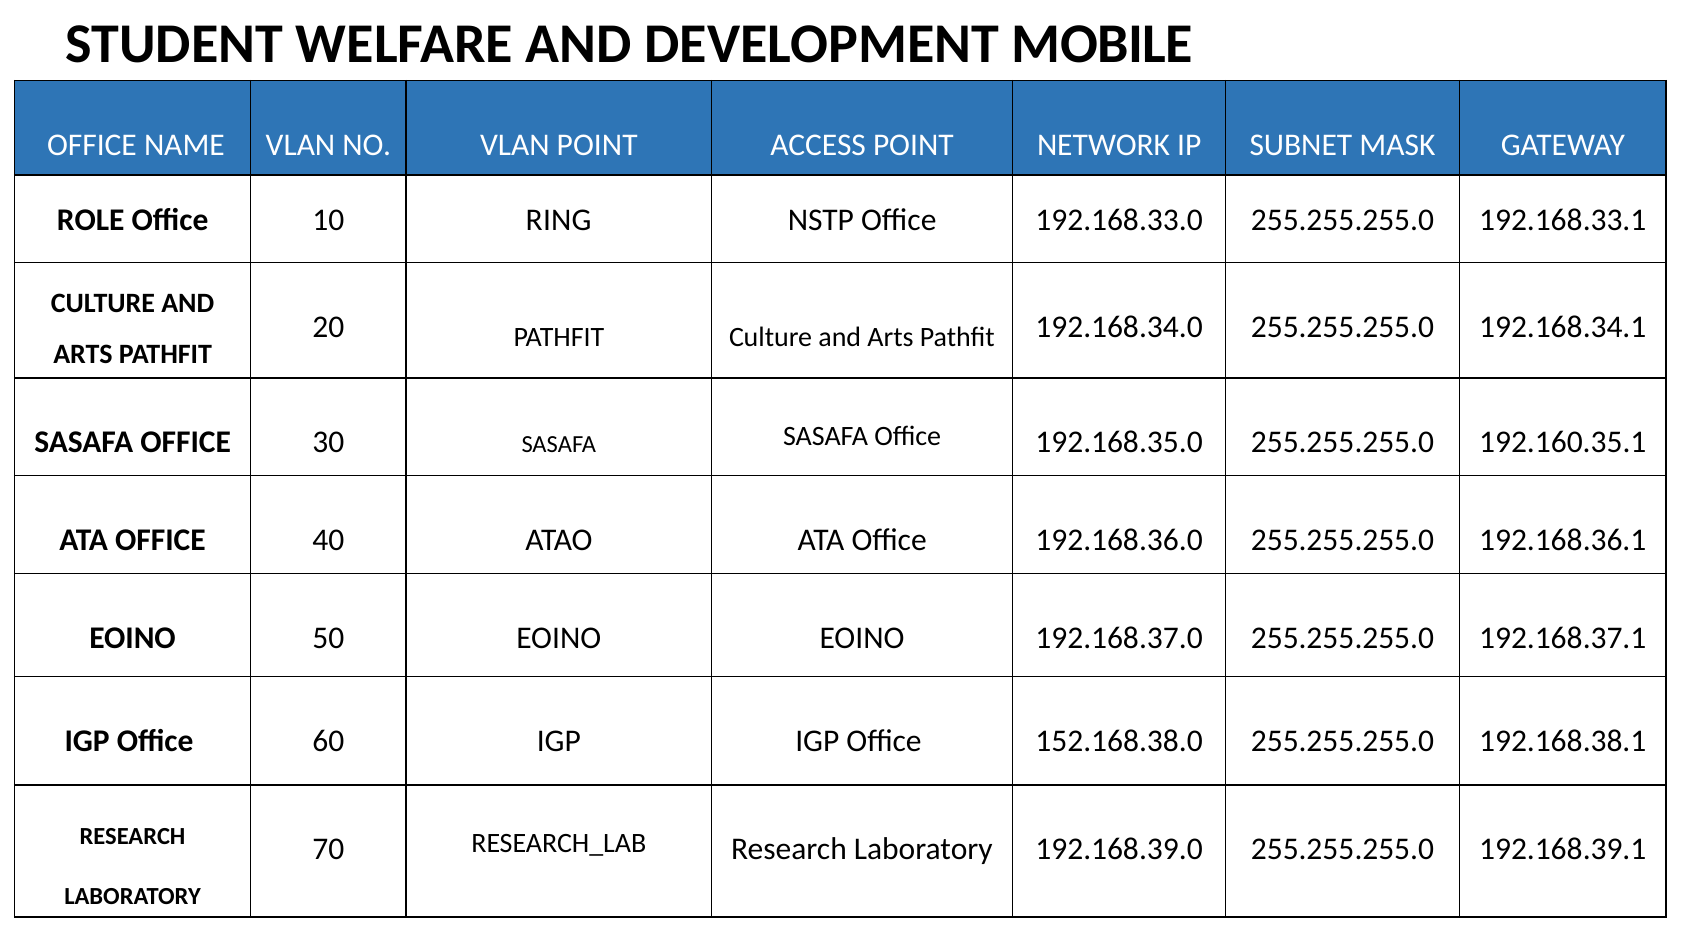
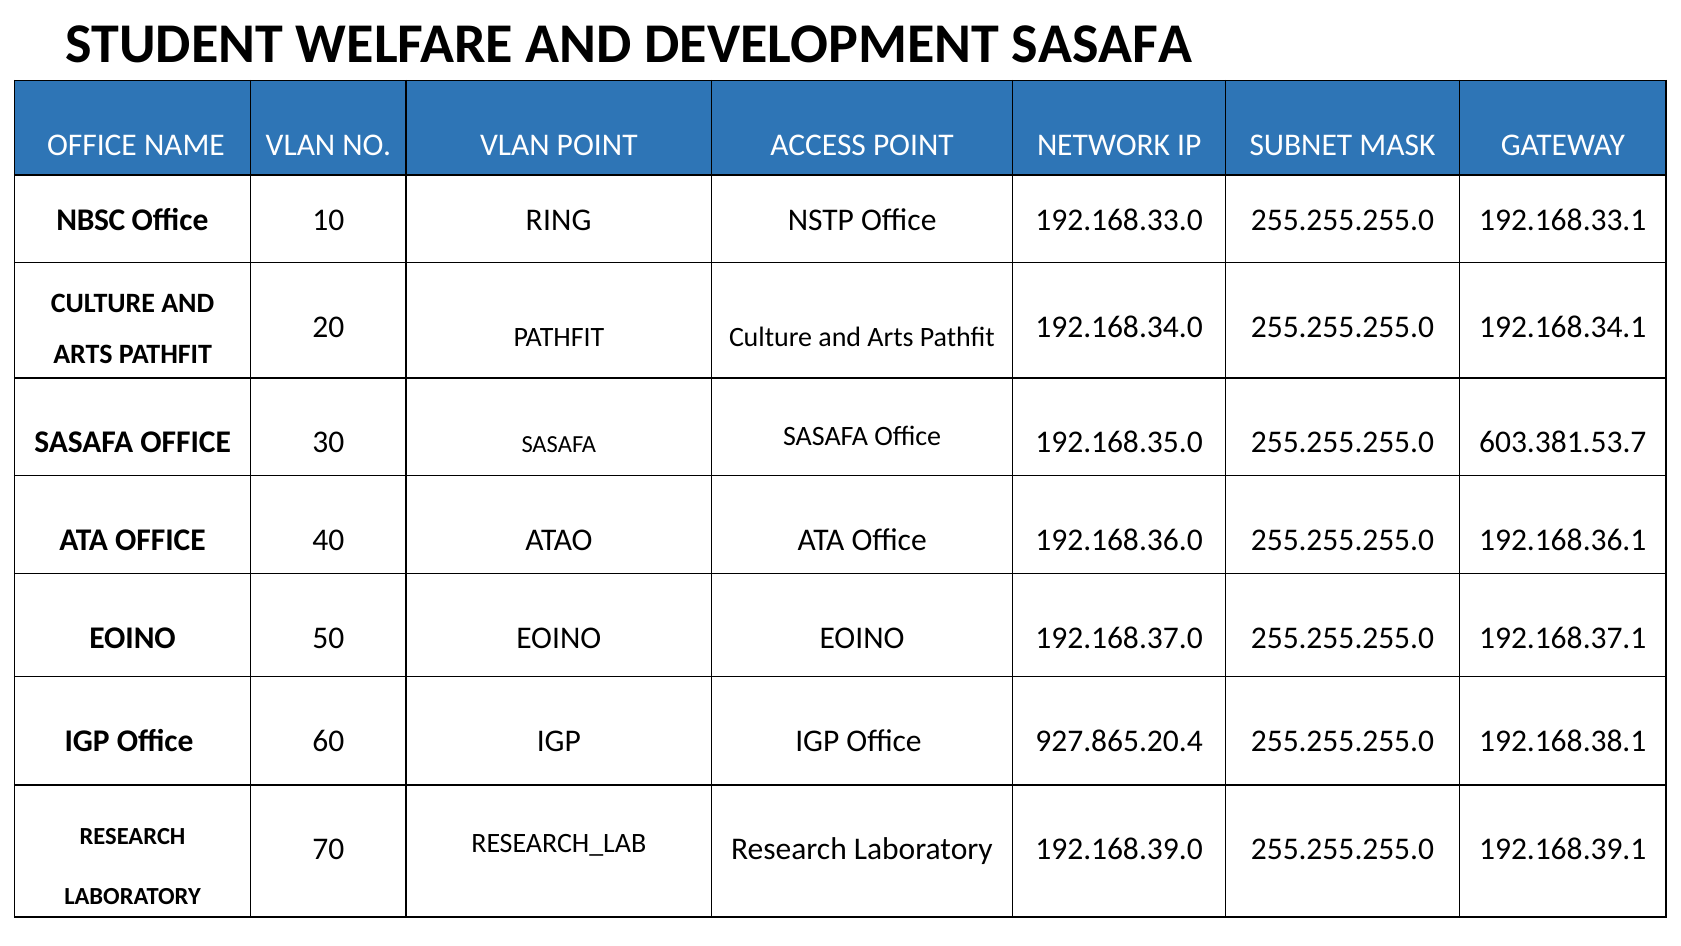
DEVELOPMENT MOBILE: MOBILE -> SASAFA
ROLE: ROLE -> NBSC
192.160.35.1: 192.160.35.1 -> 603.381.53.7
152.168.38.0: 152.168.38.0 -> 927.865.20.4
